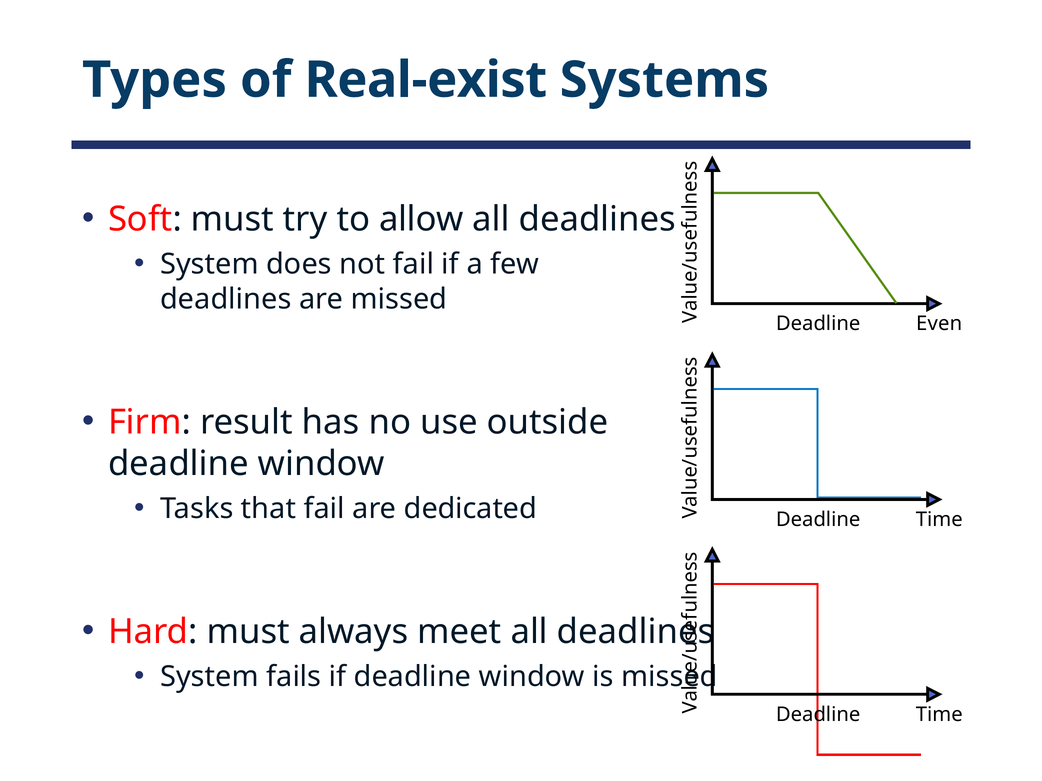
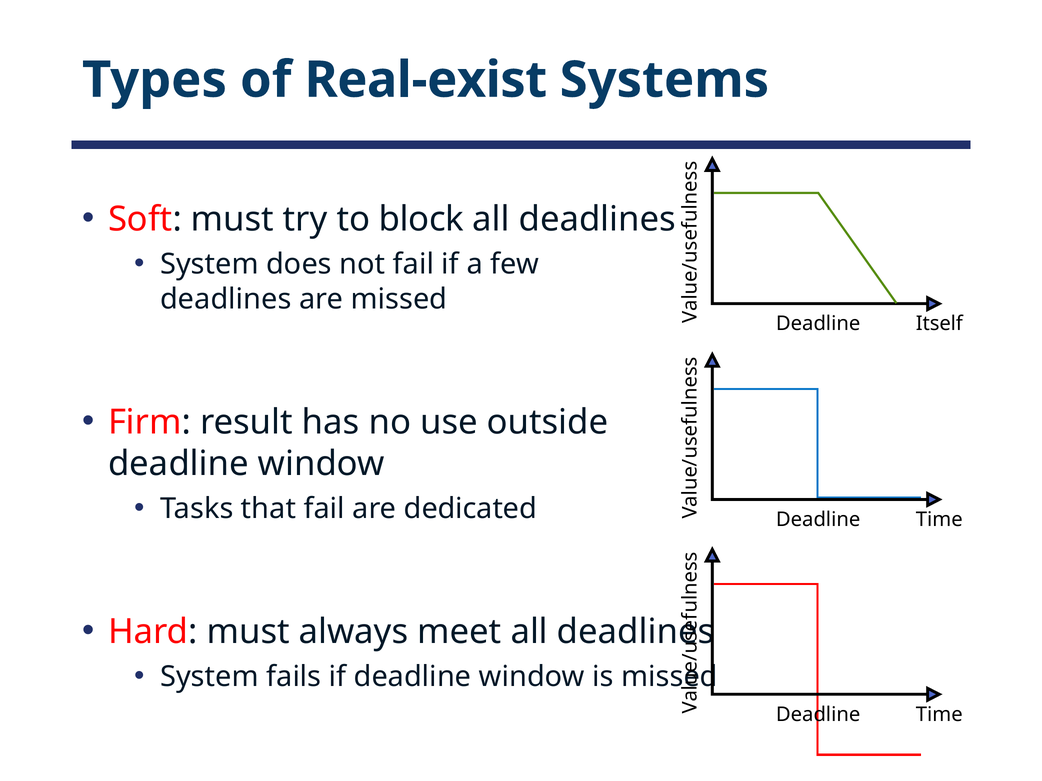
allow: allow -> block
Even: Even -> Itself
